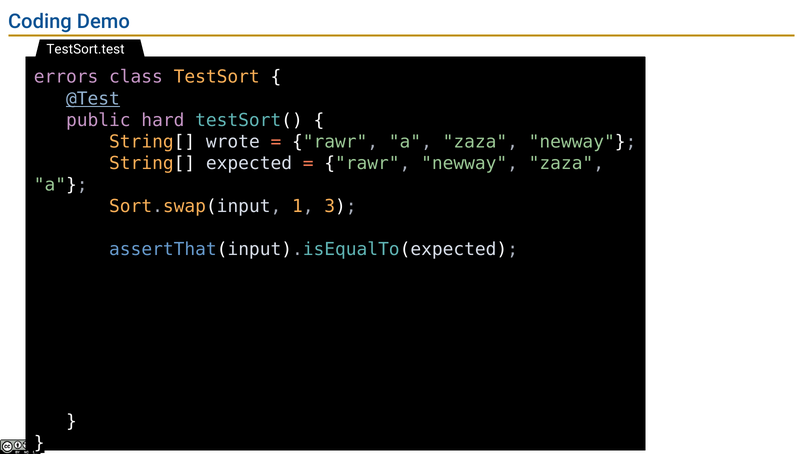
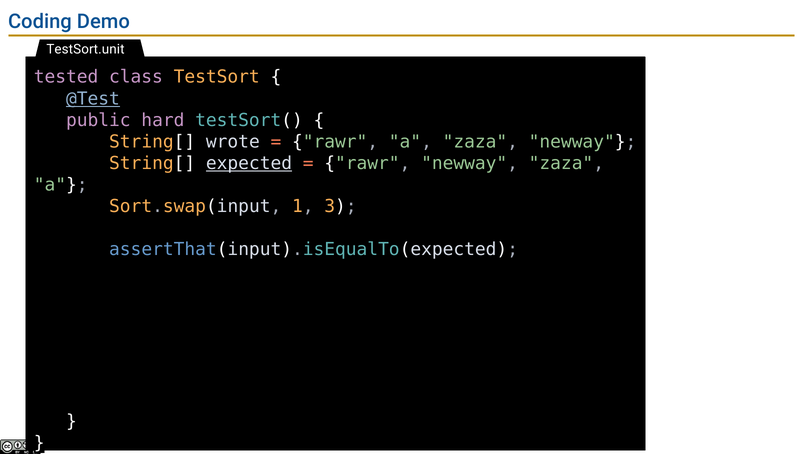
TestSort.test: TestSort.test -> TestSort.unit
errors: errors -> tested
expected underline: none -> present
